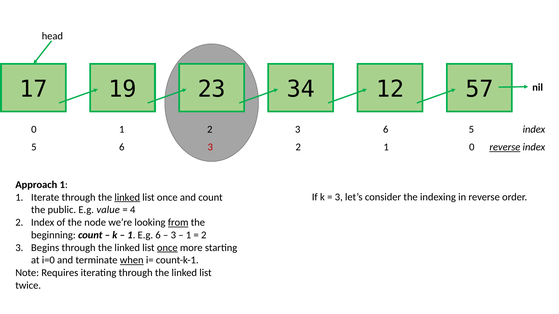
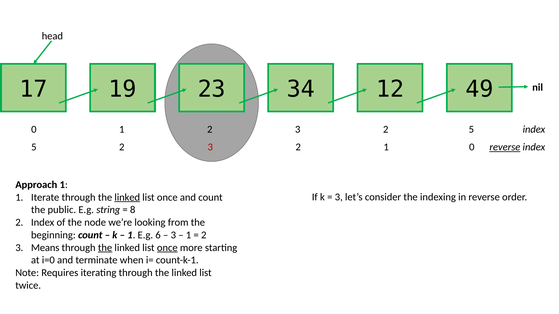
57: 57 -> 49
1 2 3 6: 6 -> 2
5 6: 6 -> 2
value: value -> string
4: 4 -> 8
from underline: present -> none
Begins: Begins -> Means
the at (105, 248) underline: none -> present
when underline: present -> none
